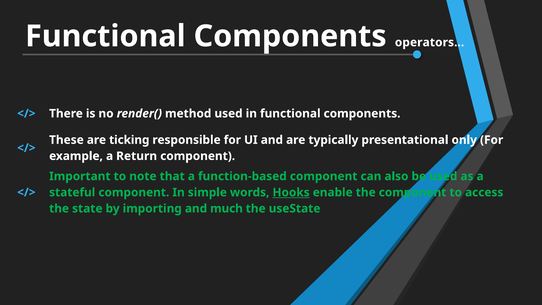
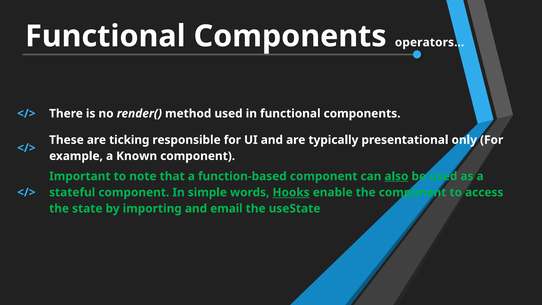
Return: Return -> Known
also underline: none -> present
much: much -> email
